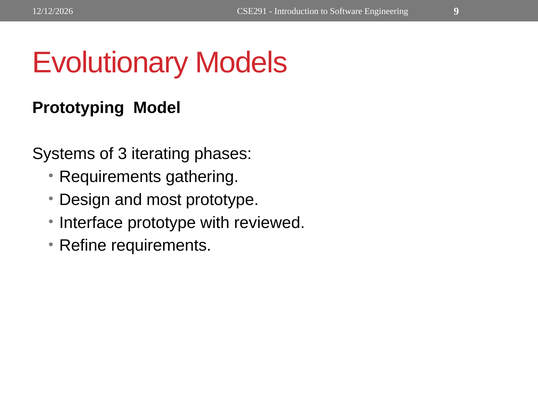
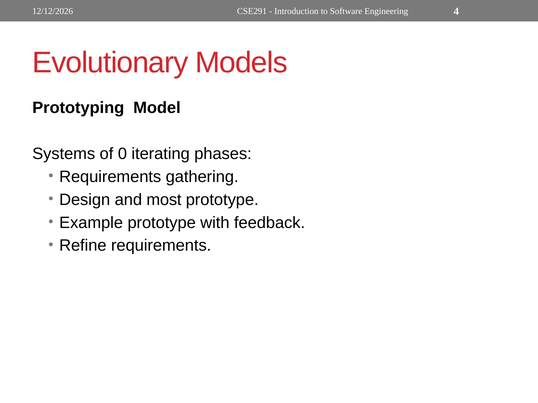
9: 9 -> 4
3: 3 -> 0
Interface: Interface -> Example
reviewed: reviewed -> feedback
